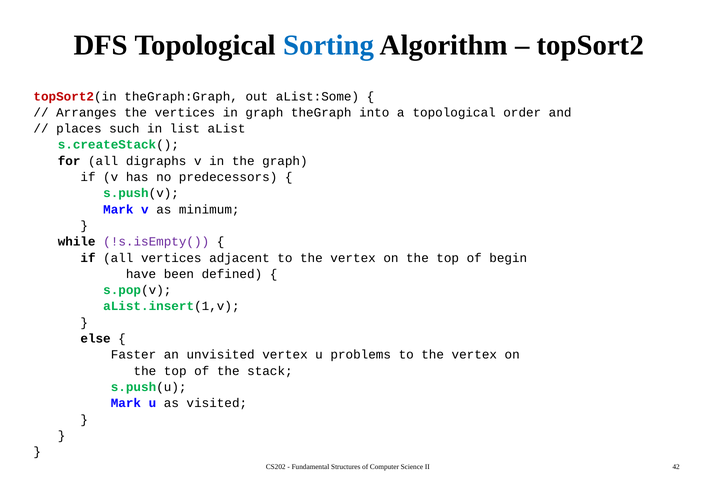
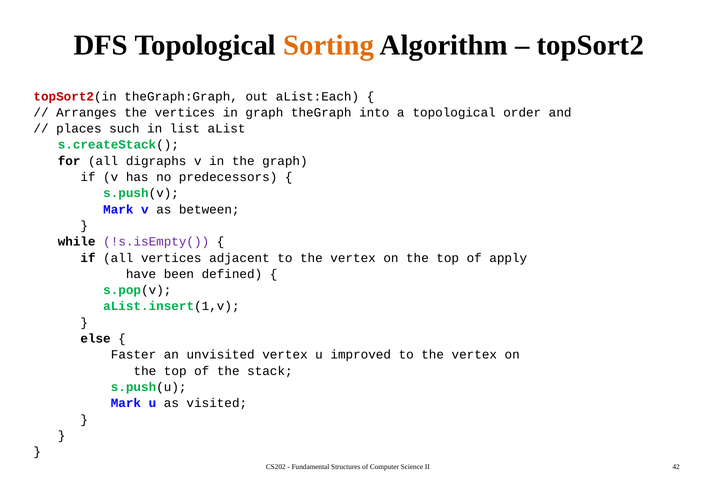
Sorting colour: blue -> orange
aList:Some: aList:Some -> aList:Each
minimum: minimum -> between
begin: begin -> apply
problems: problems -> improved
